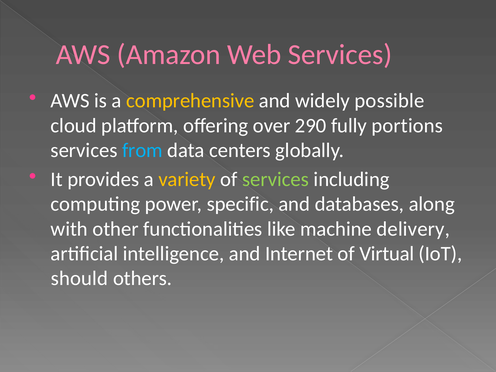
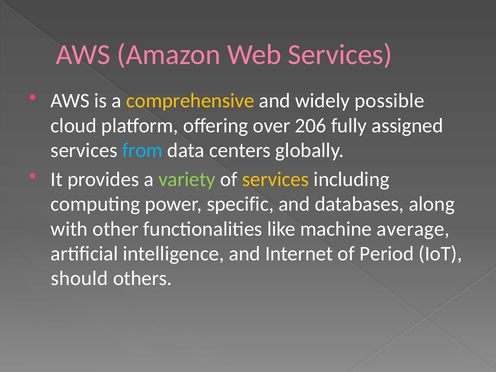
290: 290 -> 206
portions: portions -> assigned
variety colour: yellow -> light green
services at (276, 179) colour: light green -> yellow
delivery: delivery -> average
Virtual: Virtual -> Period
